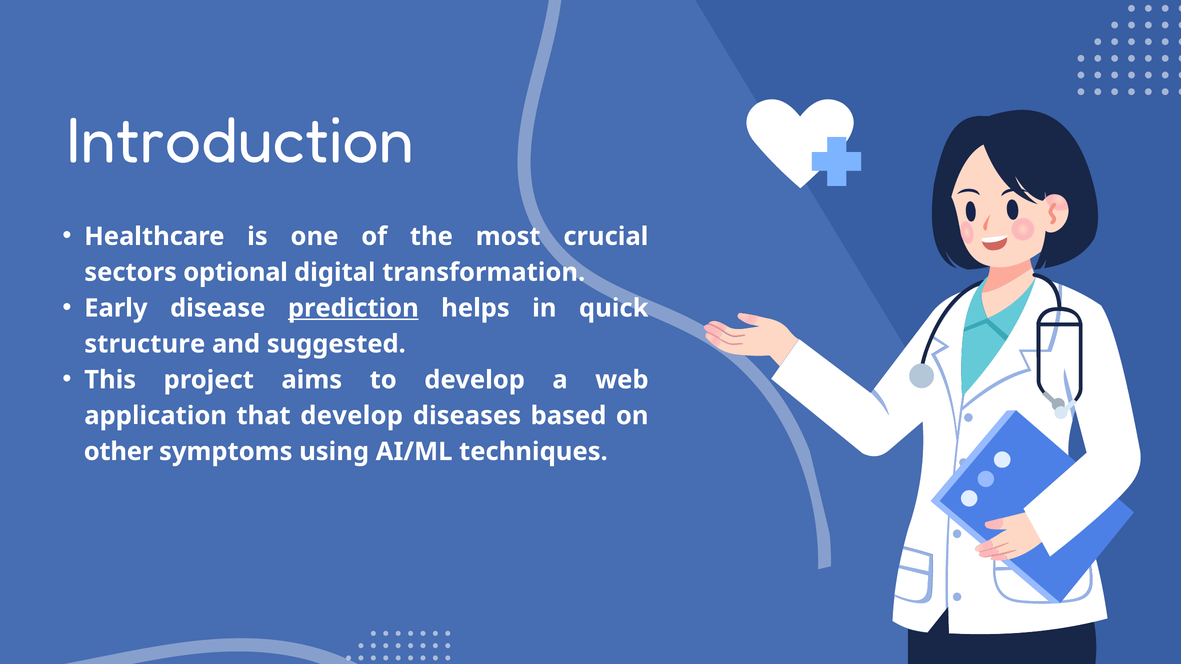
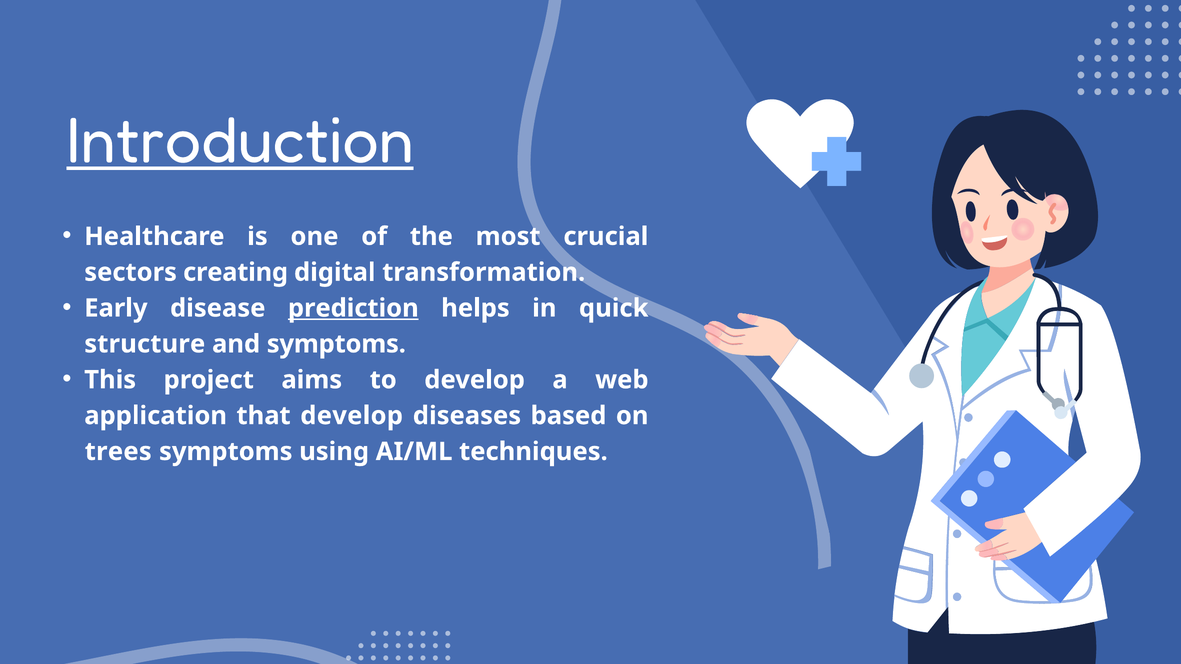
Introduction underline: none -> present
optional: optional -> creating
and suggested: suggested -> symptoms
other: other -> trees
